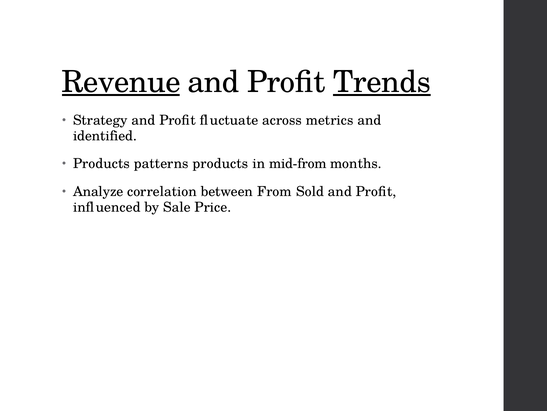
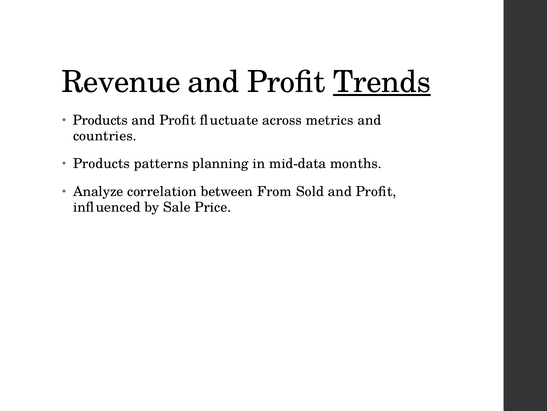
Revenue underline: present -> none
Strategy at (100, 120): Strategy -> Products
identified: identified -> countries
patterns products: products -> planning
mid-from: mid-from -> mid-data
